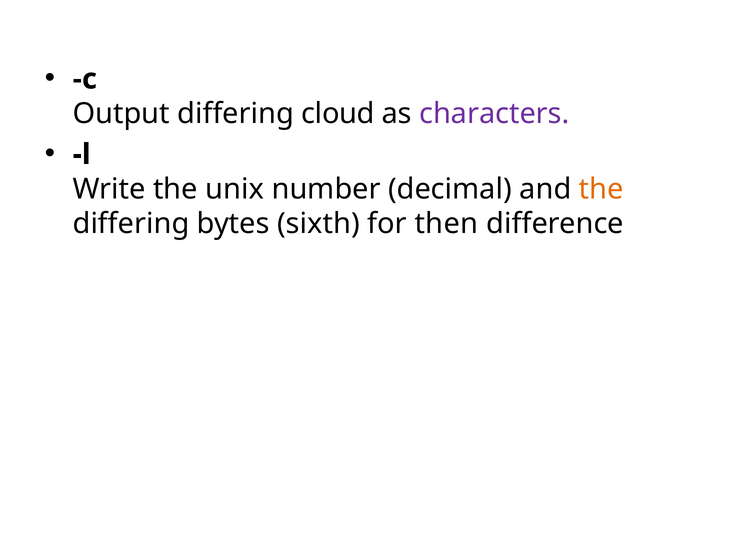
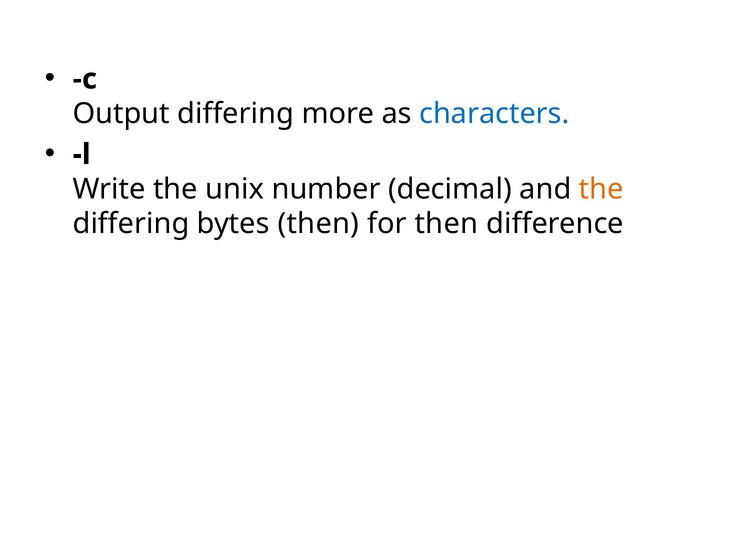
cloud: cloud -> more
characters colour: purple -> blue
bytes sixth: sixth -> then
